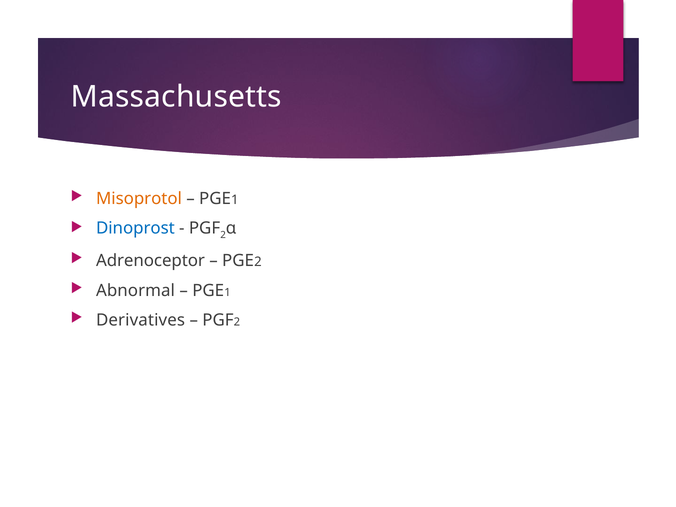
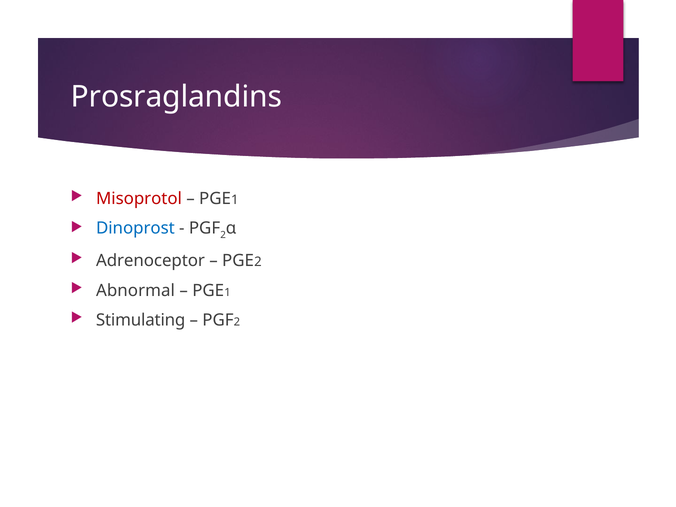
Massachusetts: Massachusetts -> Prosraglandins
Misoprotol colour: orange -> red
Derivatives: Derivatives -> Stimulating
